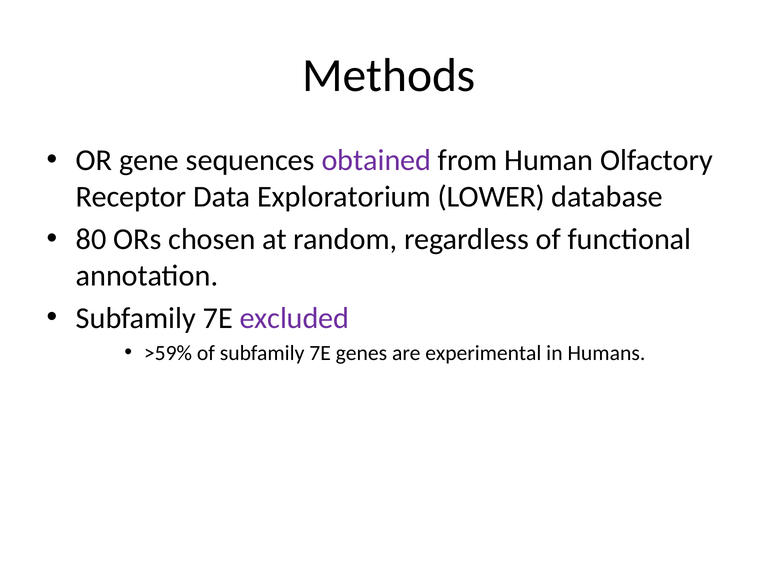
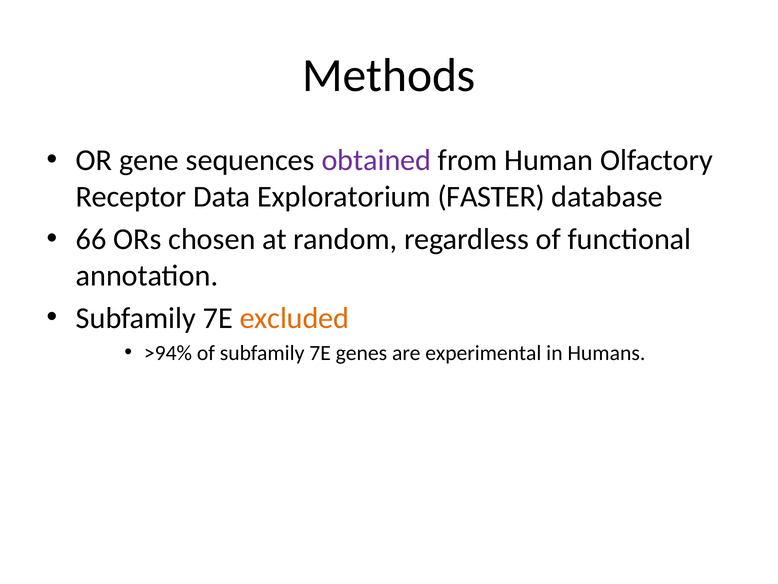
LOWER: LOWER -> FASTER
80: 80 -> 66
excluded colour: purple -> orange
>59%: >59% -> >94%
